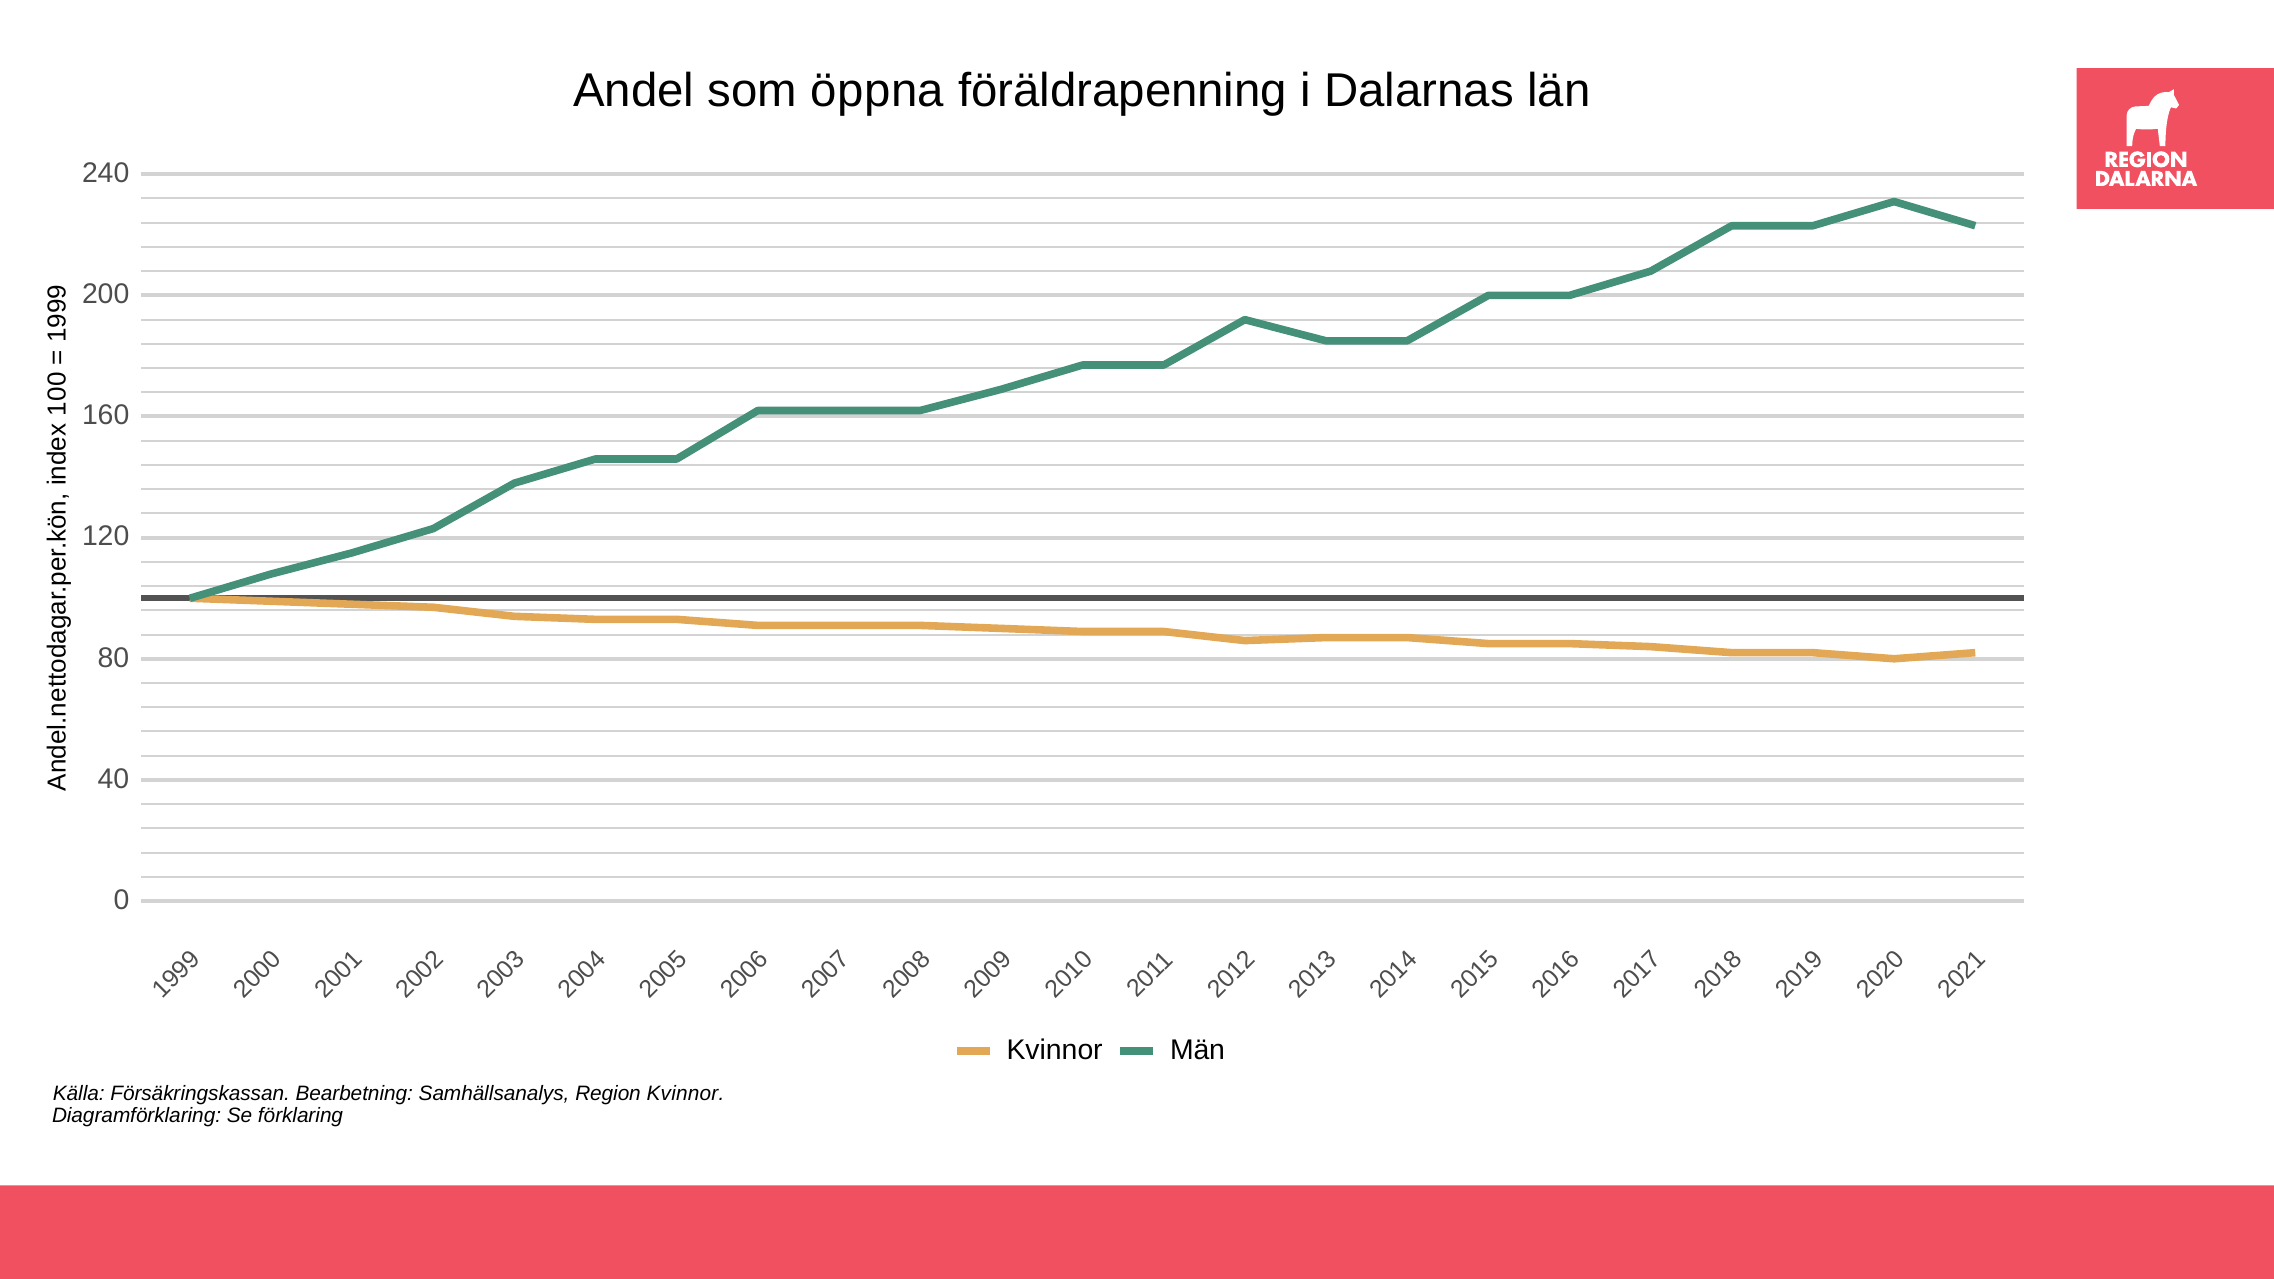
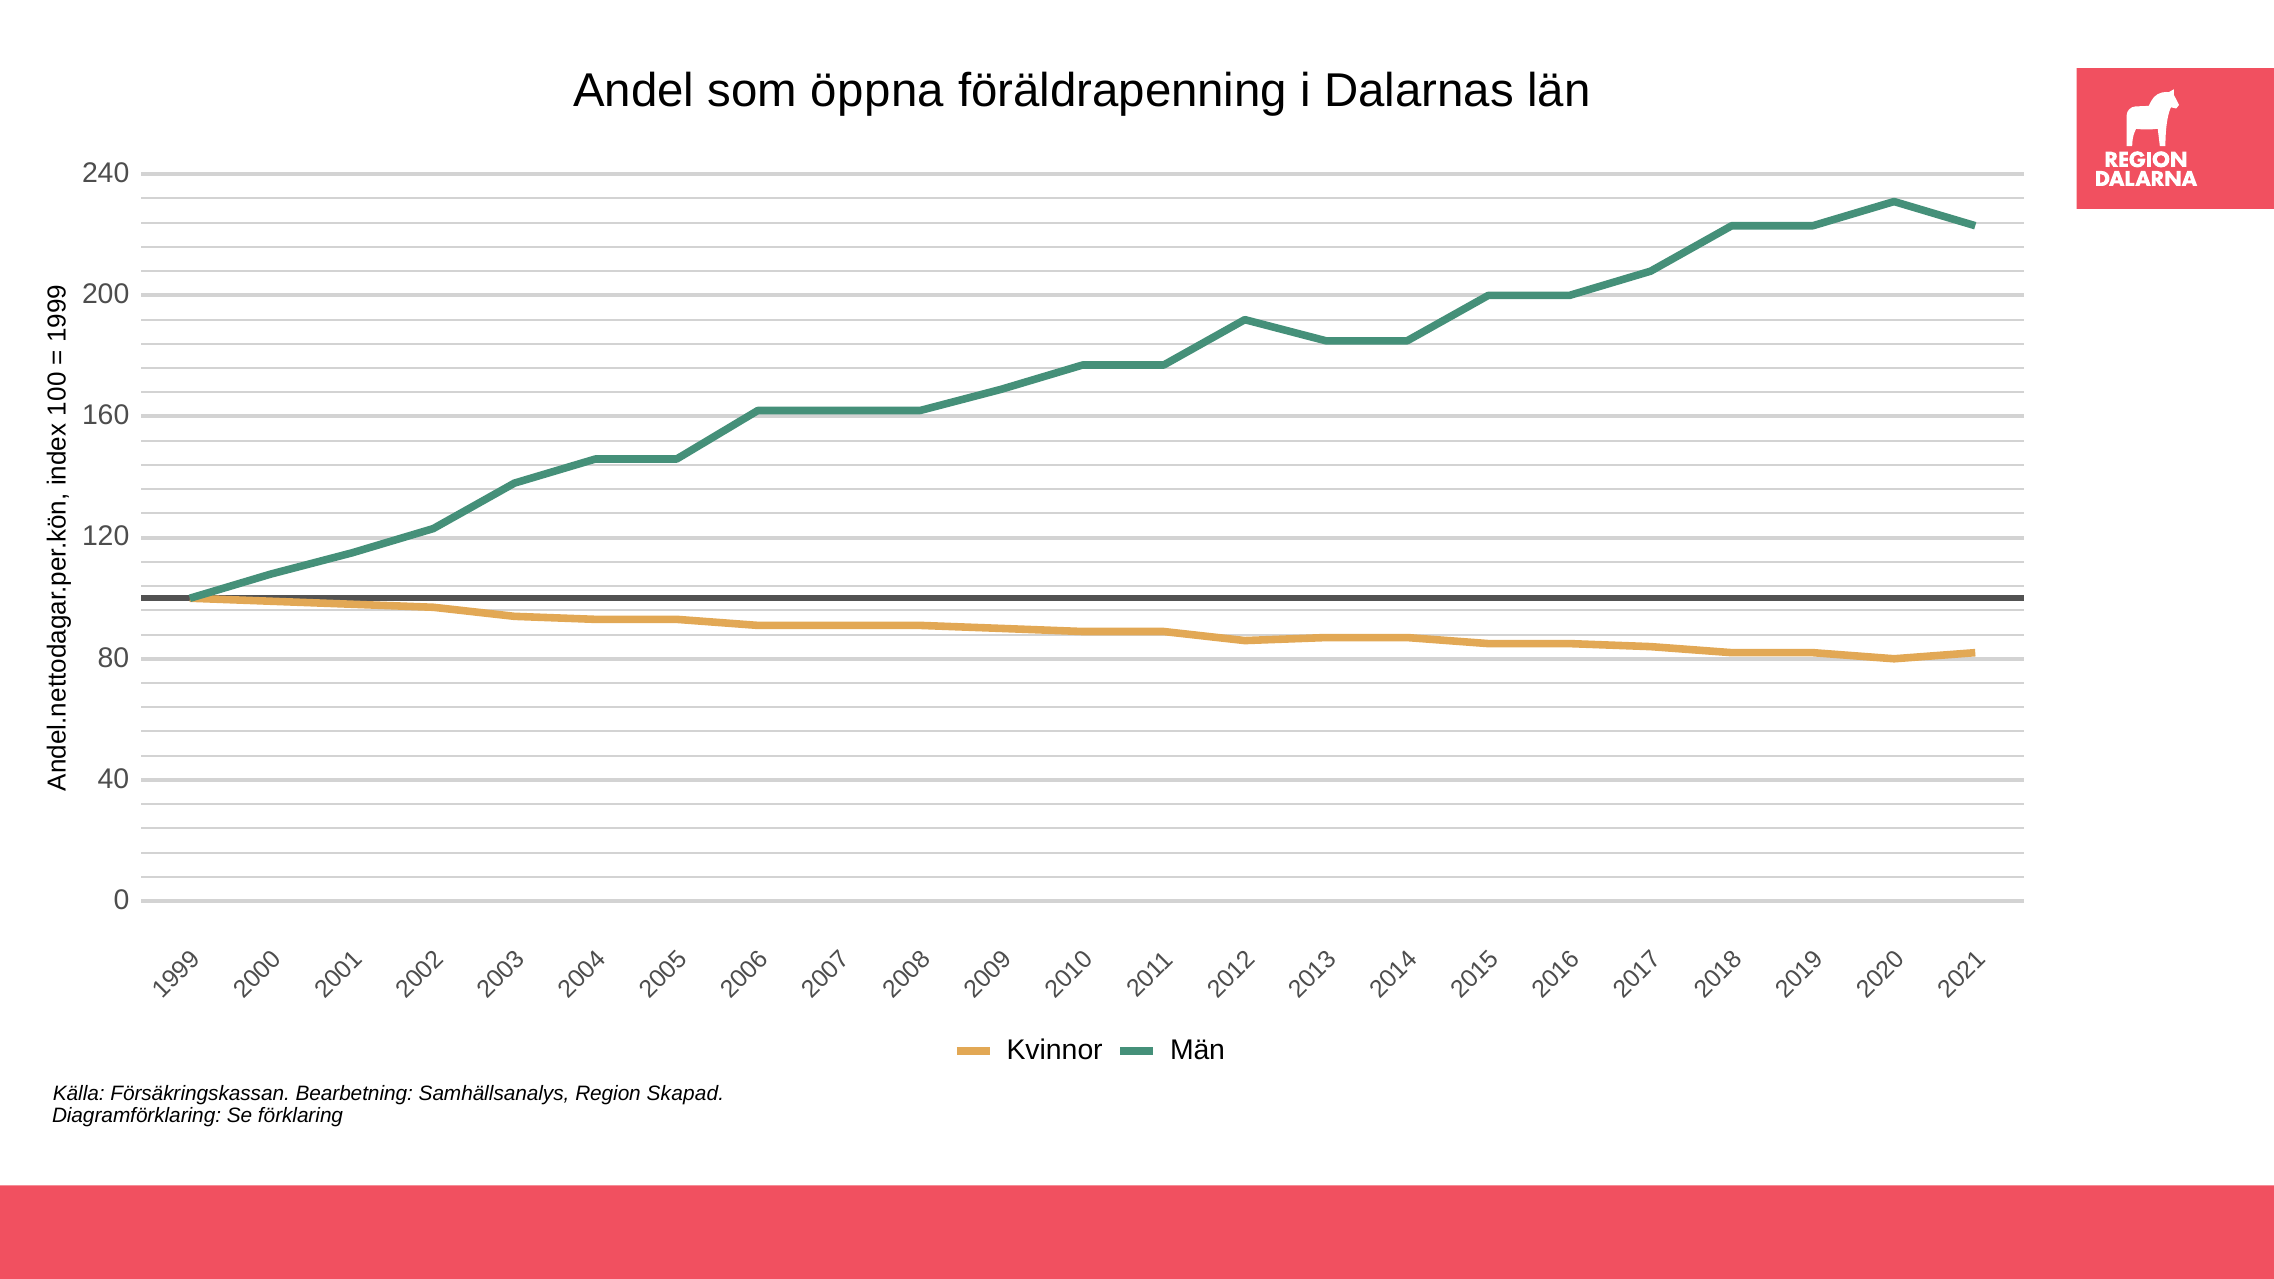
Region Kvinnor: Kvinnor -> Skapad
